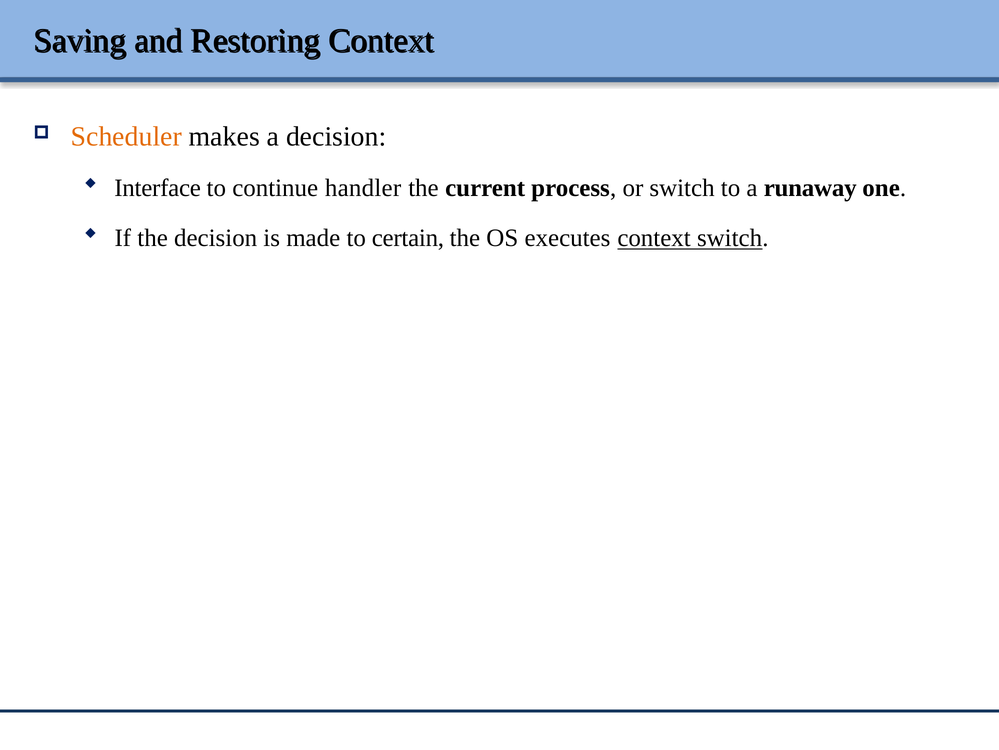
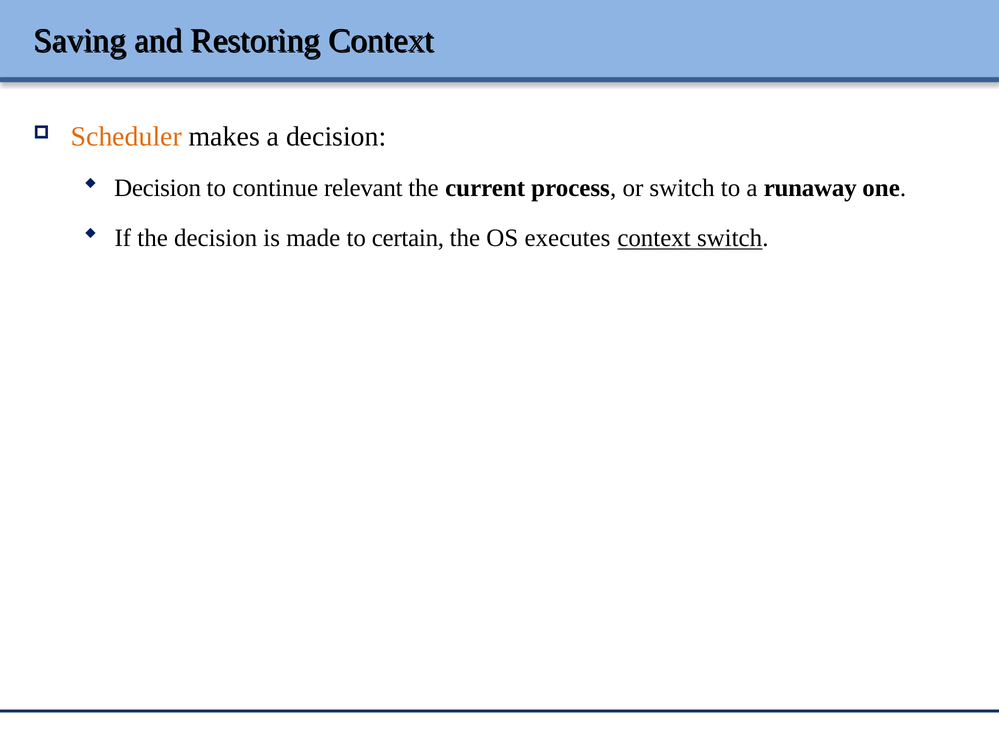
Interface at (158, 188): Interface -> Decision
handler: handler -> relevant
